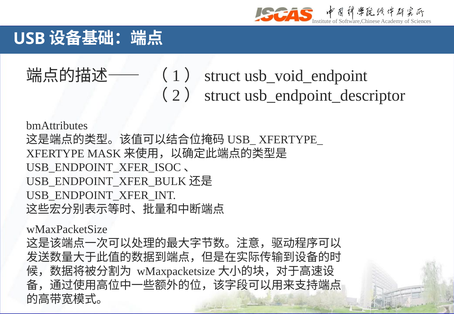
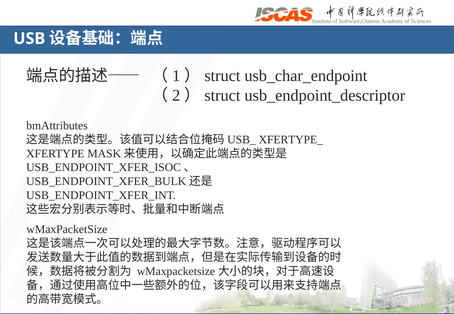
usb_void_endpoint: usb_void_endpoint -> usb_char_endpoint
